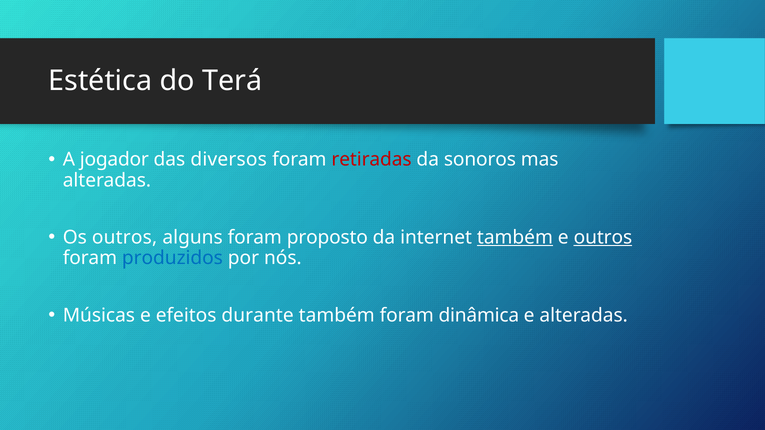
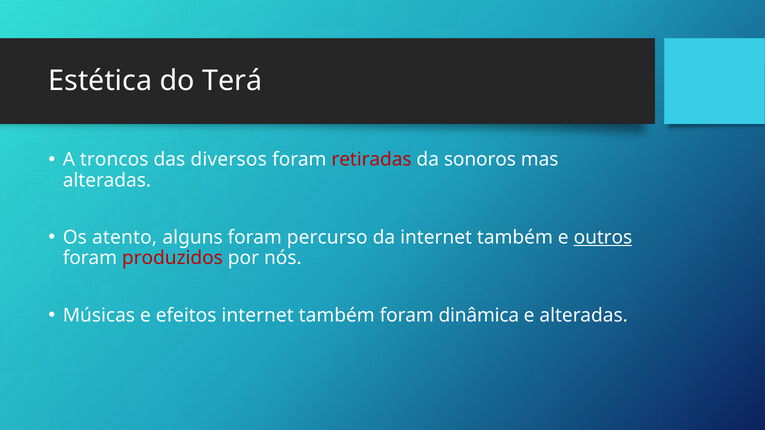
jogador: jogador -> troncos
Os outros: outros -> atento
proposto: proposto -> percurso
também at (515, 238) underline: present -> none
produzidos colour: blue -> red
efeitos durante: durante -> internet
